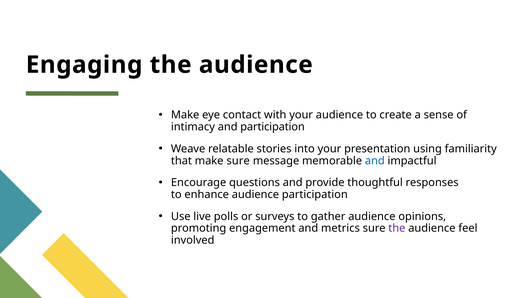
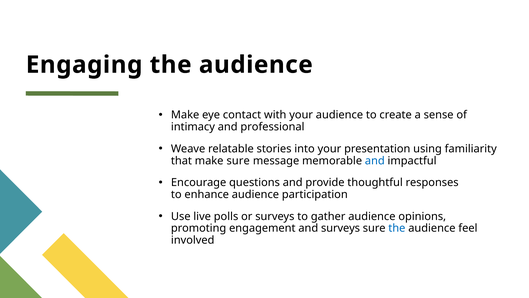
and participation: participation -> professional
and metrics: metrics -> surveys
the at (397, 228) colour: purple -> blue
